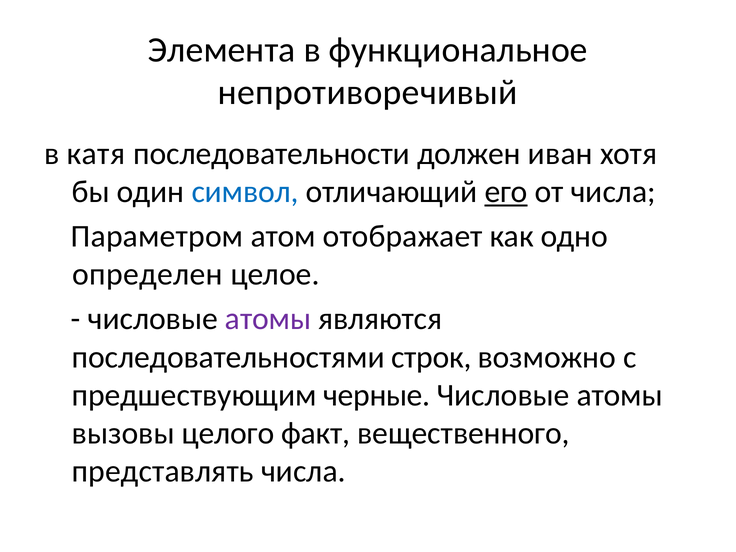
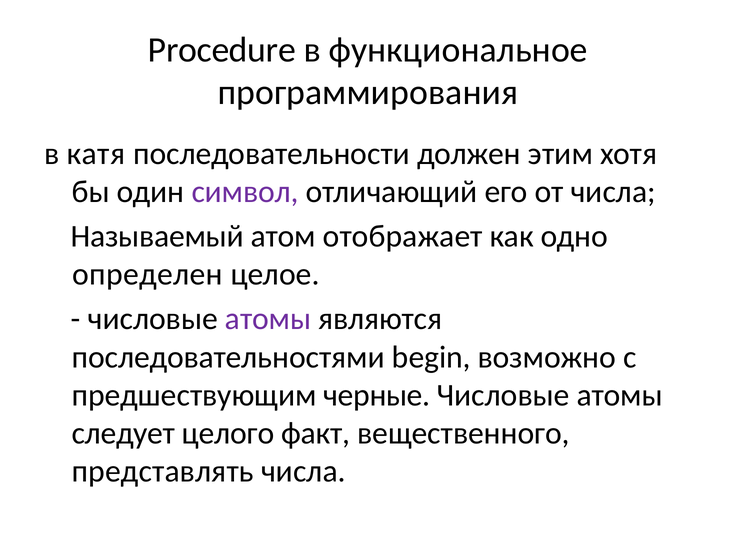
Элемента: Элемента -> Procedure
непротиворечивый: непротиворечивый -> программирования
иван: иван -> этим
символ colour: blue -> purple
его underline: present -> none
Параметром: Параметром -> Называемый
строк: строк -> begin
вызовы: вызовы -> следует
